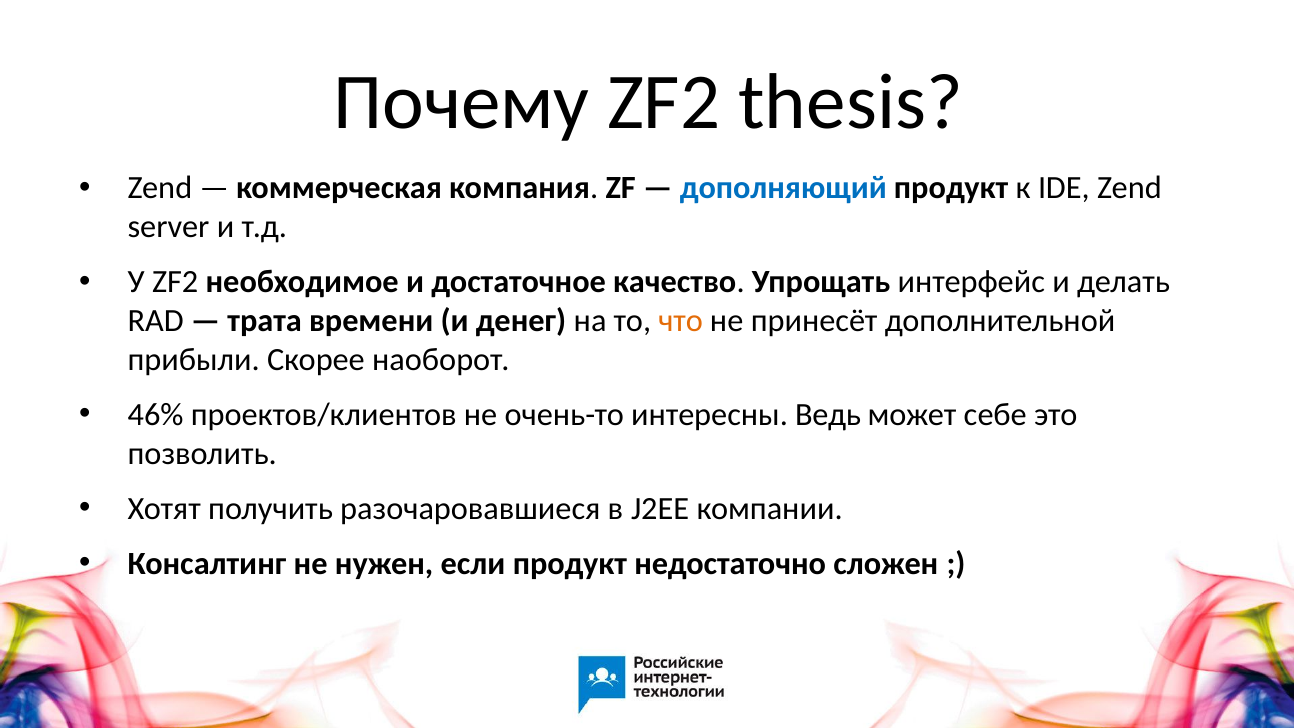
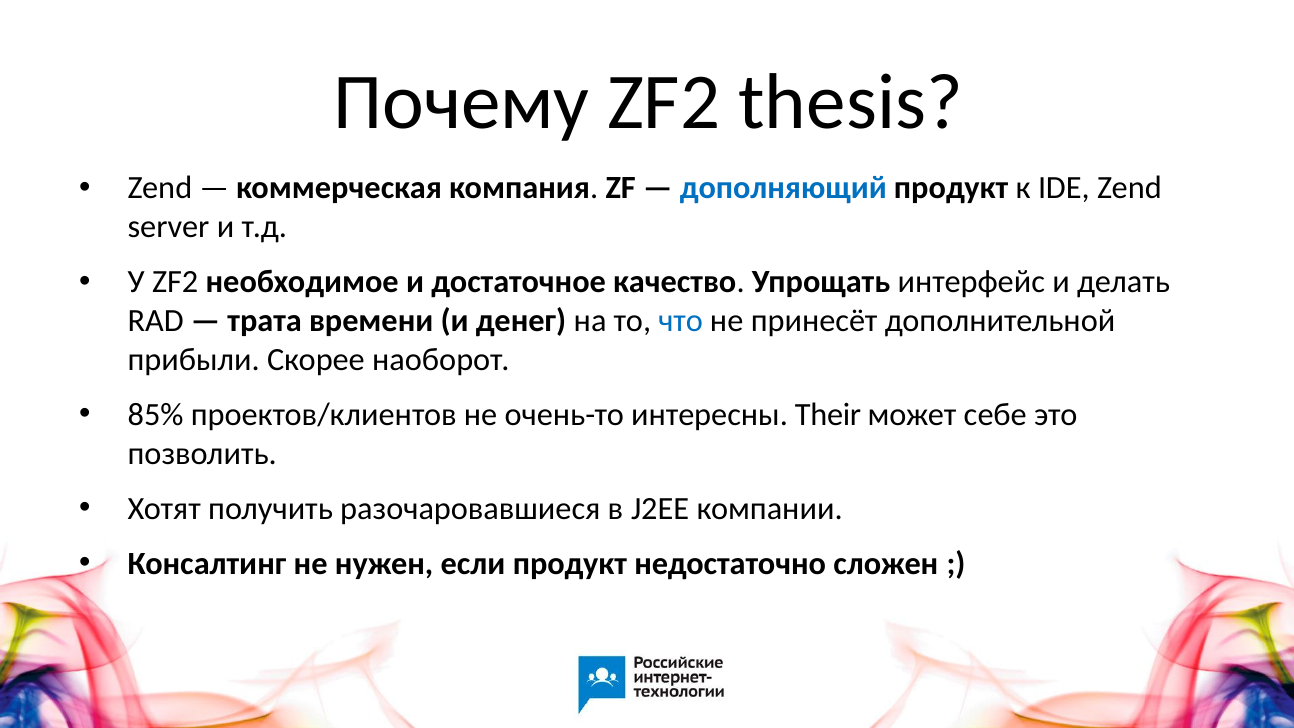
что colour: orange -> blue
46%: 46% -> 85%
Ведь: Ведь -> Their
